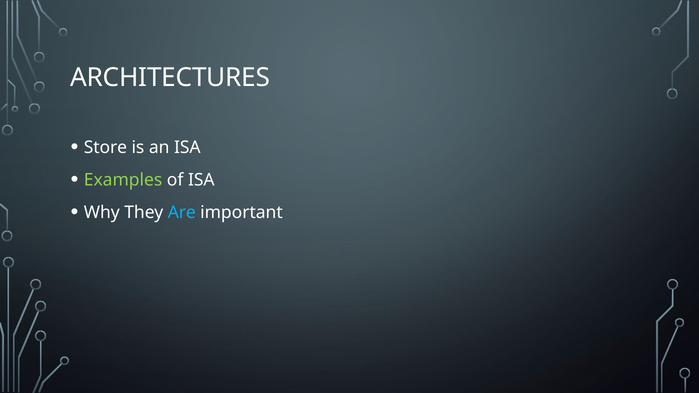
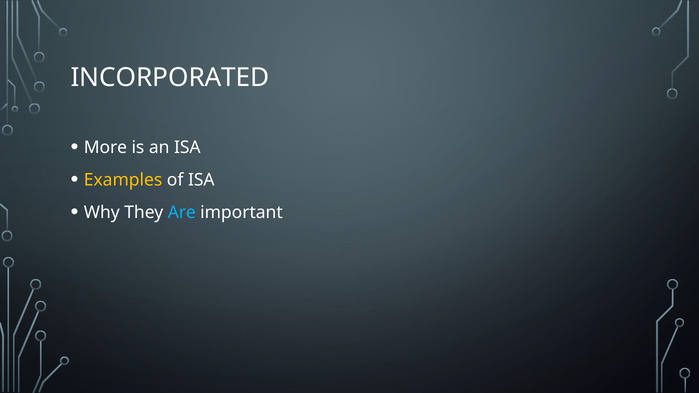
ARCHITECTURES: ARCHITECTURES -> INCORPORATED
Store: Store -> More
Examples colour: light green -> yellow
